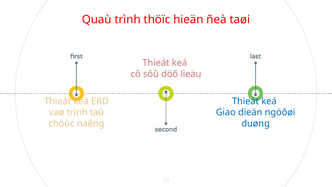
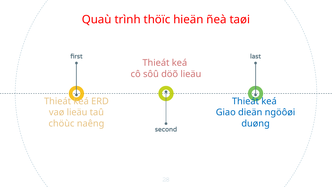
vaø trình: trình -> lieäu
